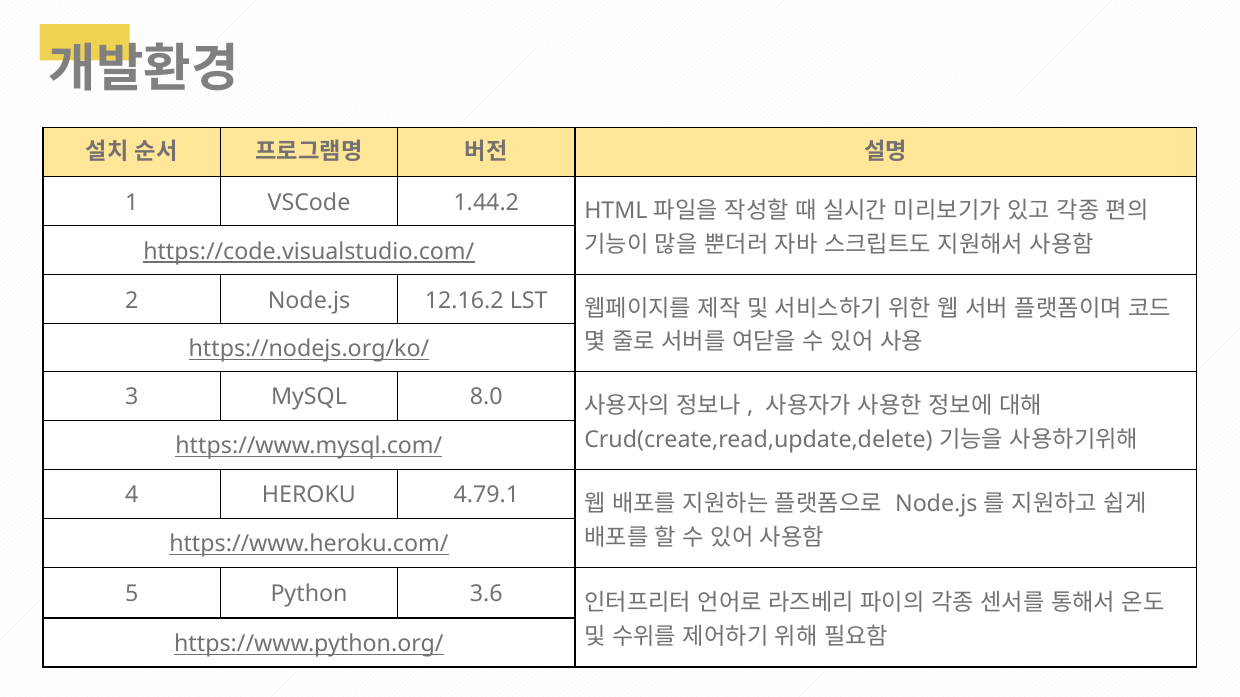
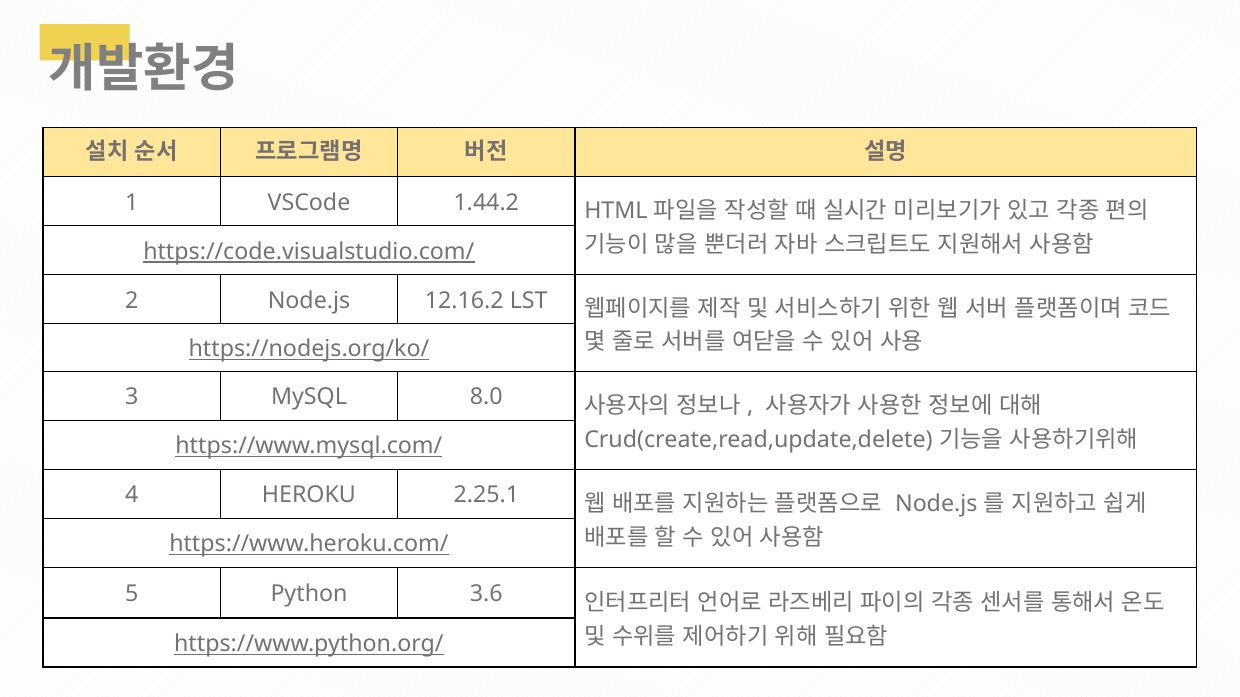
4.79.1: 4.79.1 -> 2.25.1
